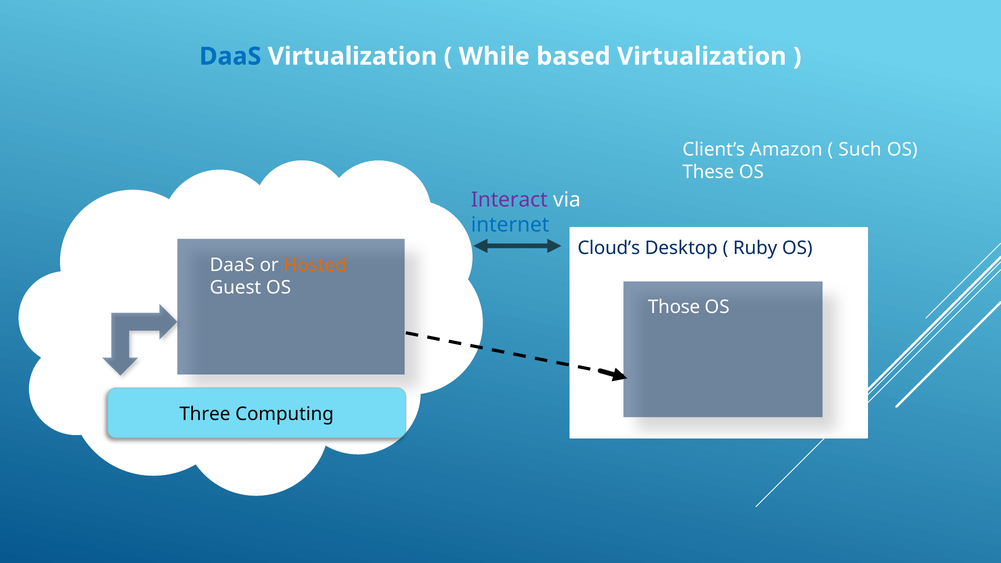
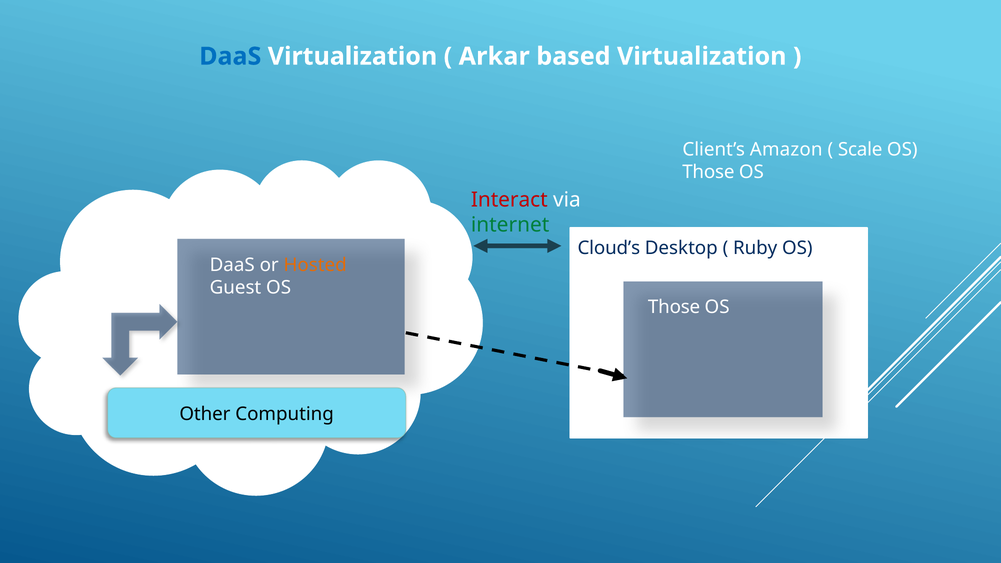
While: While -> Arkar
Such: Such -> Scale
These at (708, 172): These -> Those
Interact colour: purple -> red
internet colour: blue -> green
Three: Three -> Other
